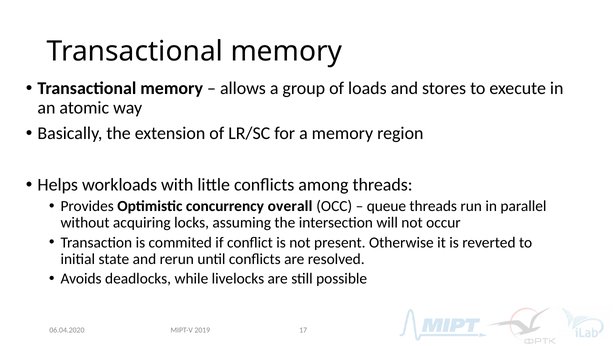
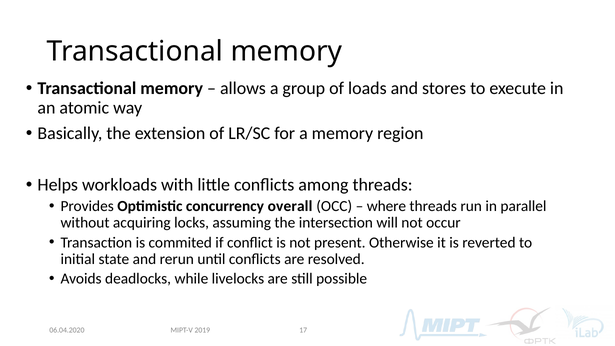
queue: queue -> where
